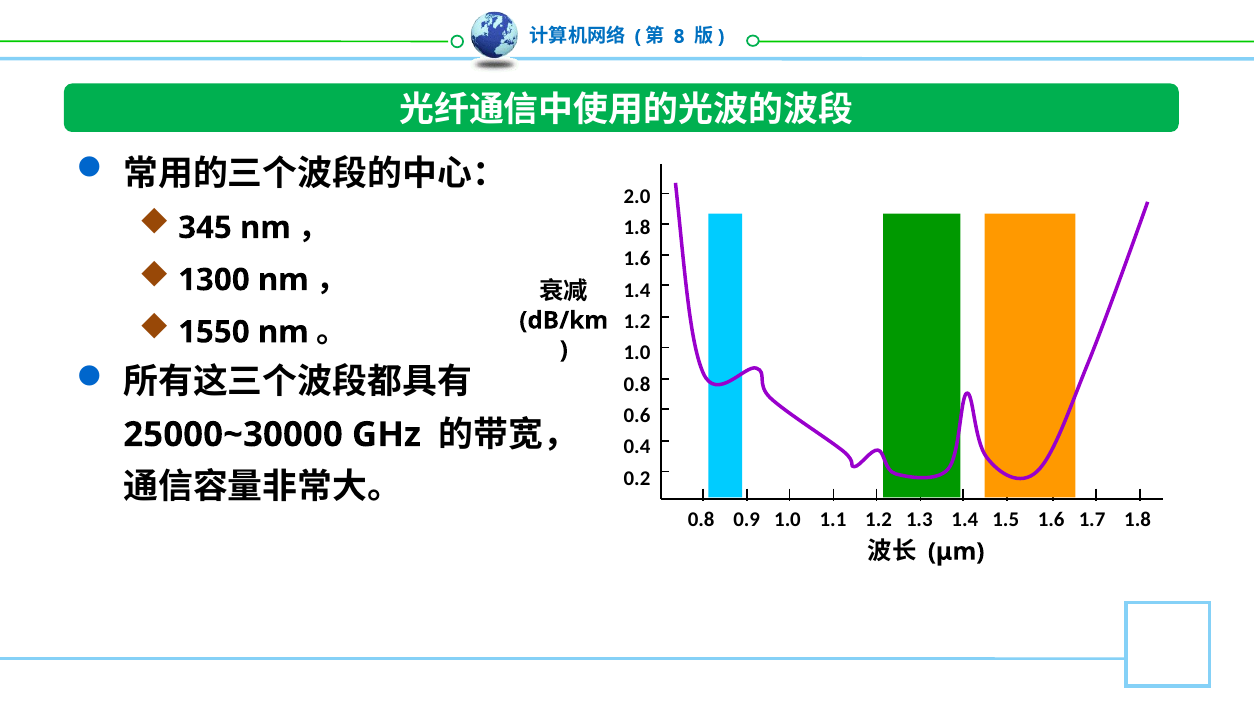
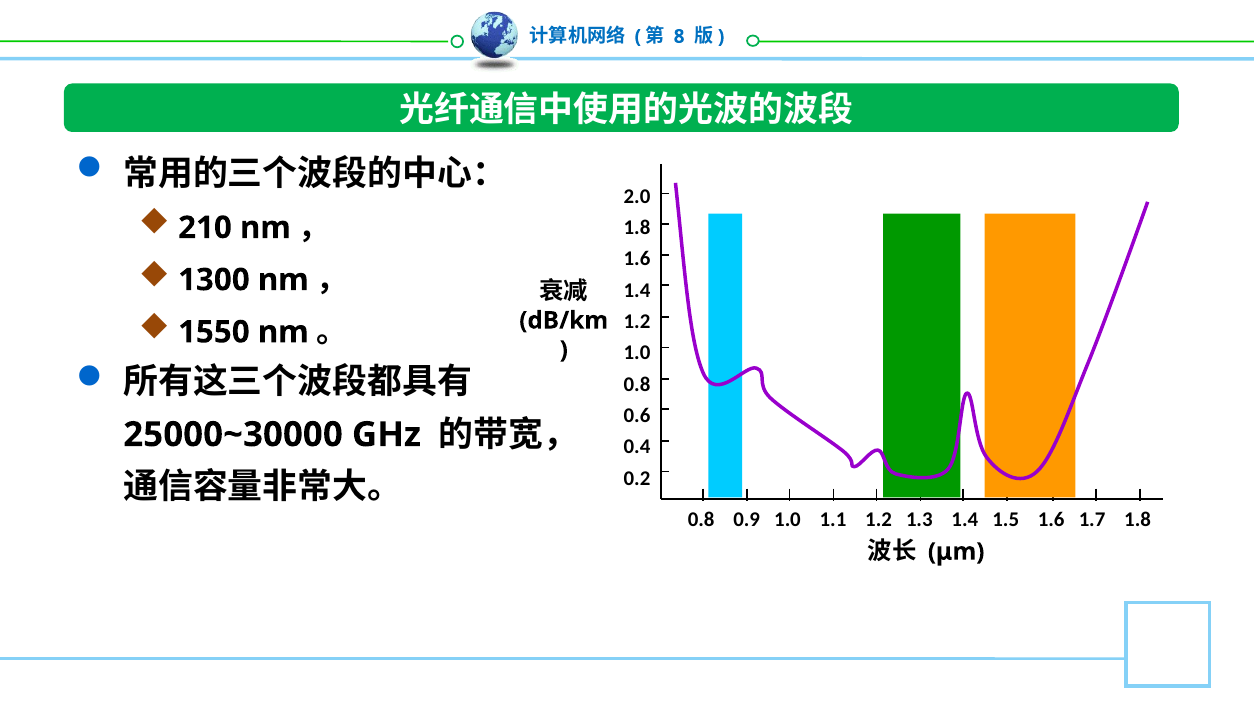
345: 345 -> 210
